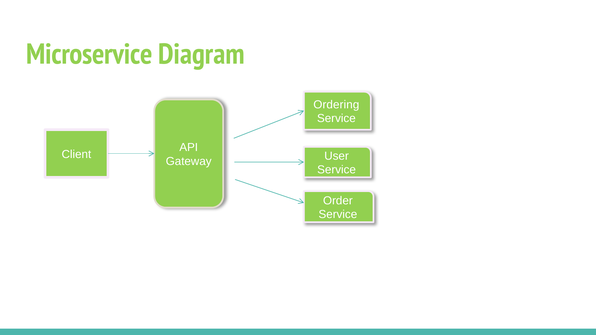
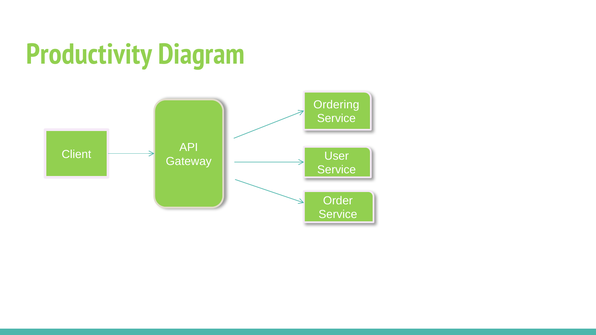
Microservice: Microservice -> Productivity
